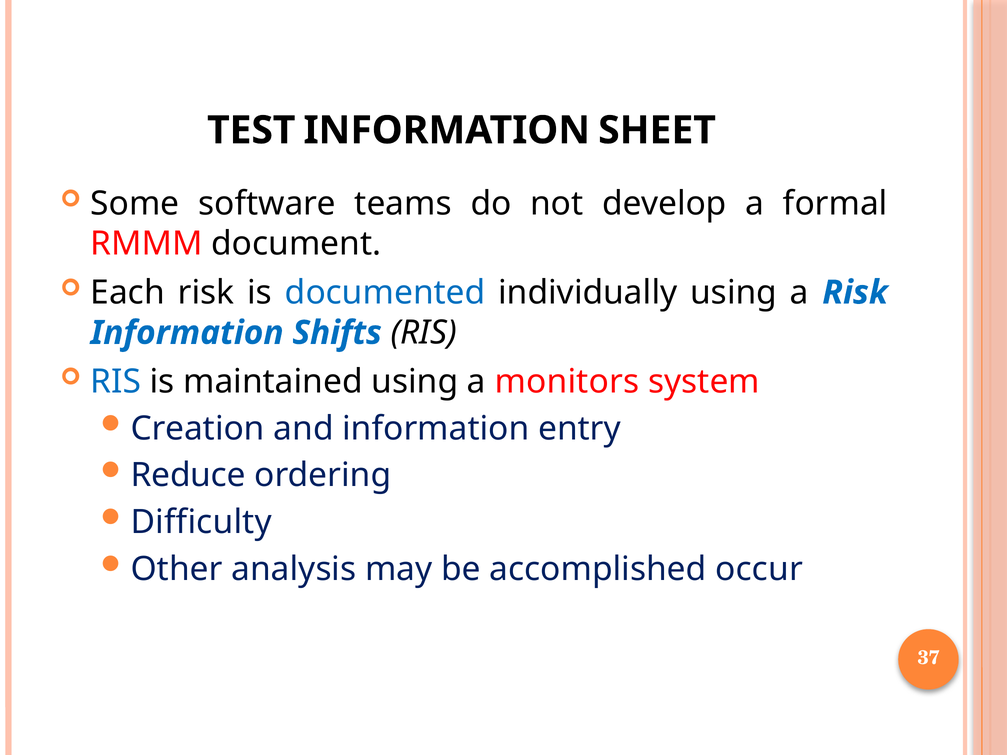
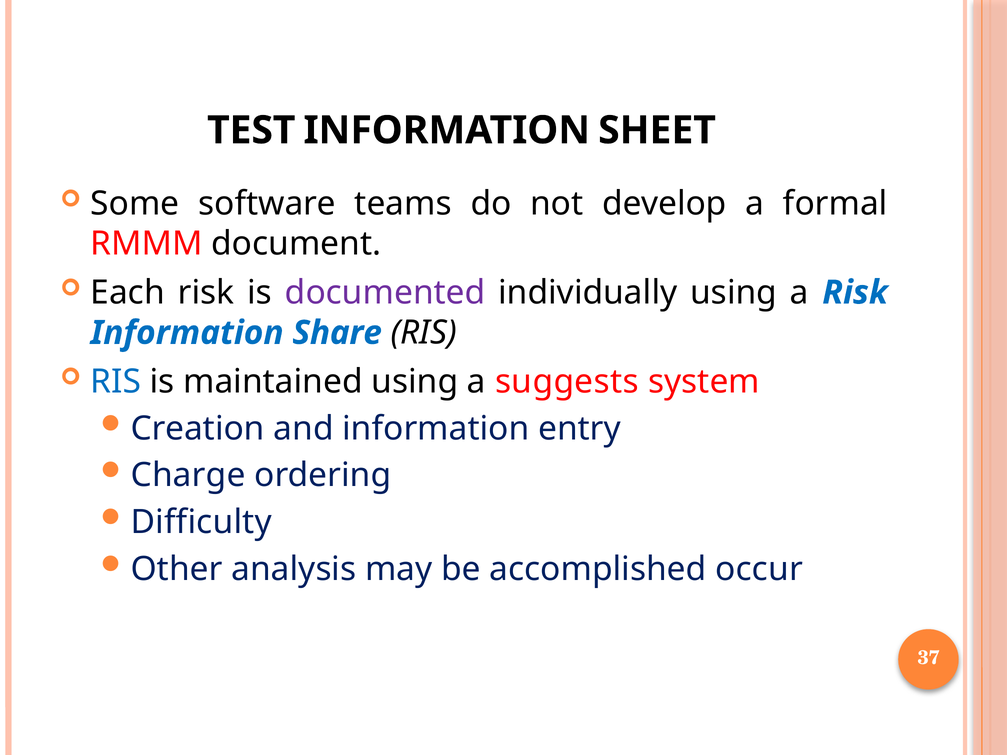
documented colour: blue -> purple
Shifts: Shifts -> Share
monitors: monitors -> suggests
Reduce: Reduce -> Charge
